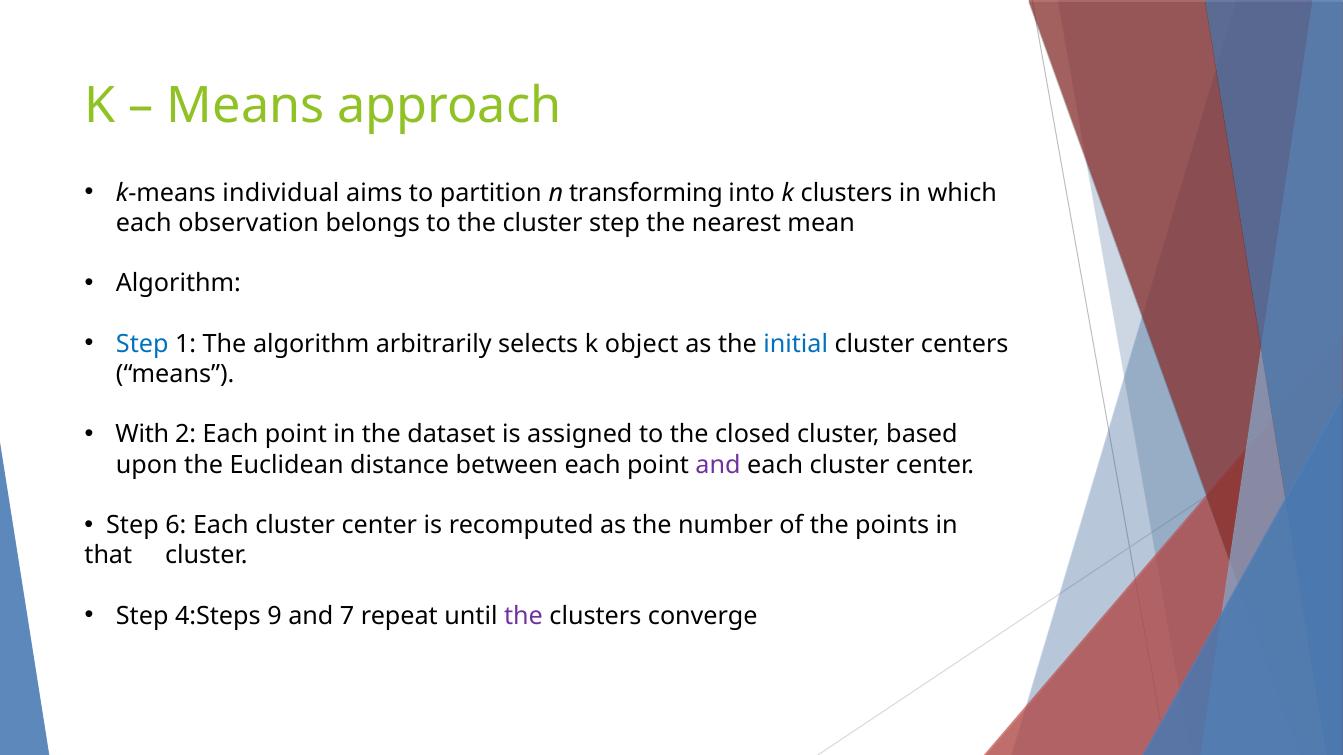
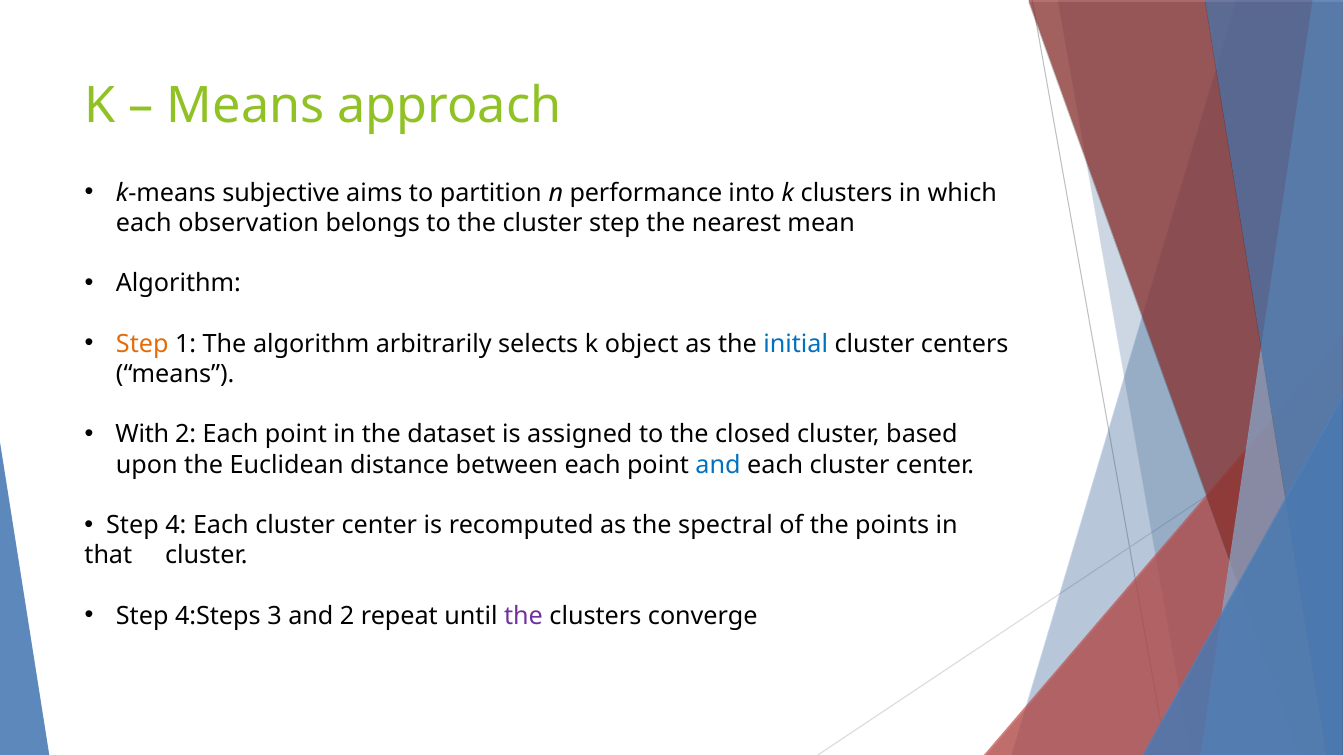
individual: individual -> subjective
transforming: transforming -> performance
Step at (142, 344) colour: blue -> orange
and at (718, 465) colour: purple -> blue
6: 6 -> 4
number: number -> spectral
9: 9 -> 3
and 7: 7 -> 2
